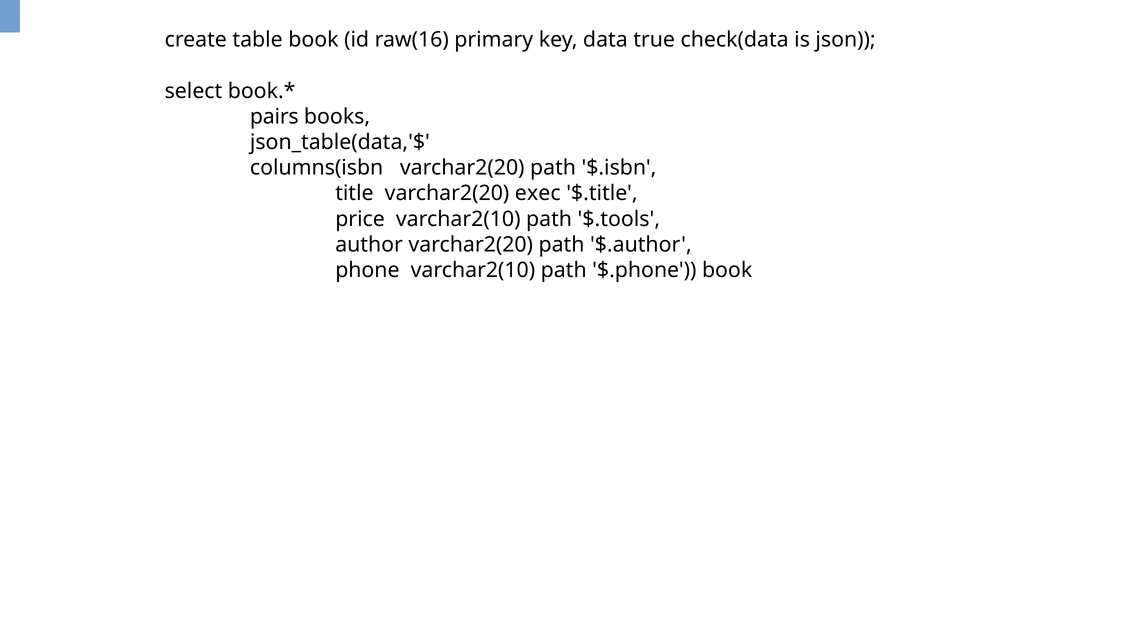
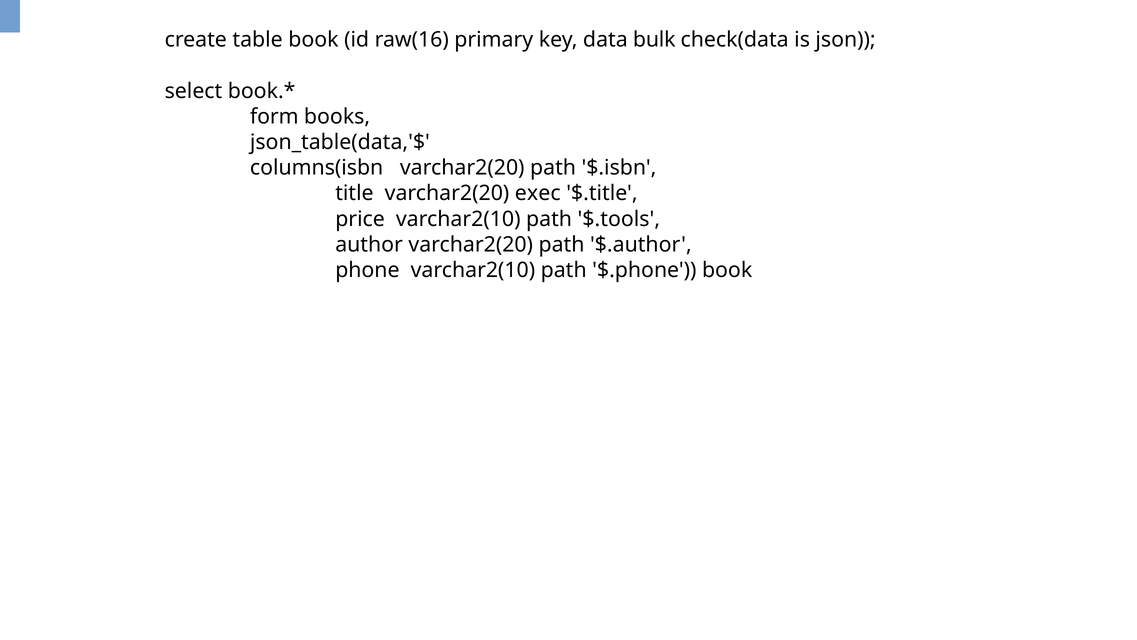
true: true -> bulk
pairs: pairs -> form
